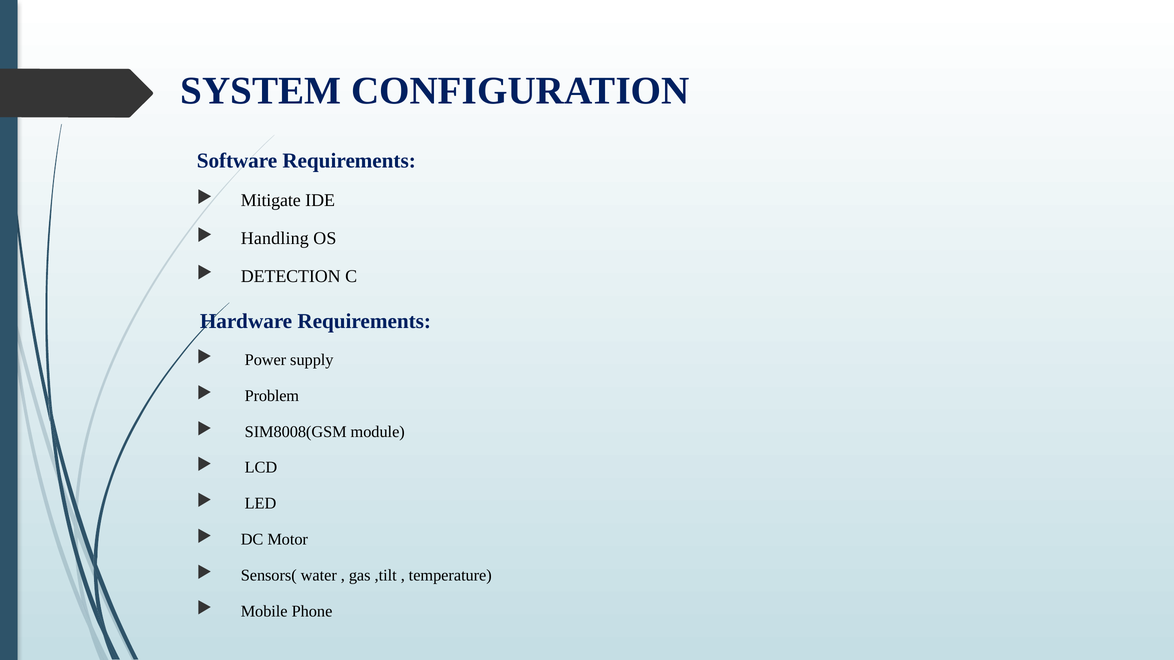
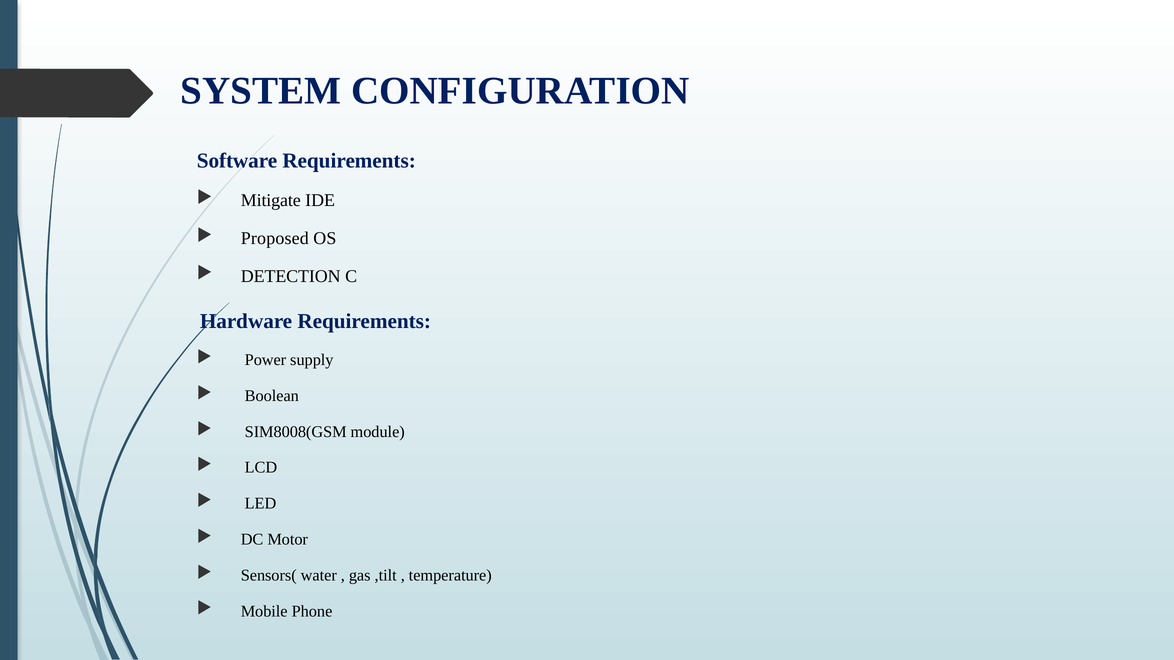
Handling: Handling -> Proposed
Problem: Problem -> Boolean
